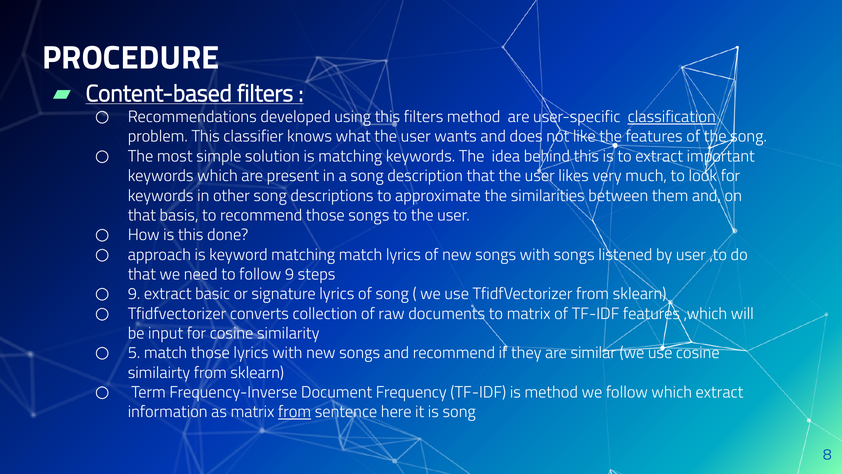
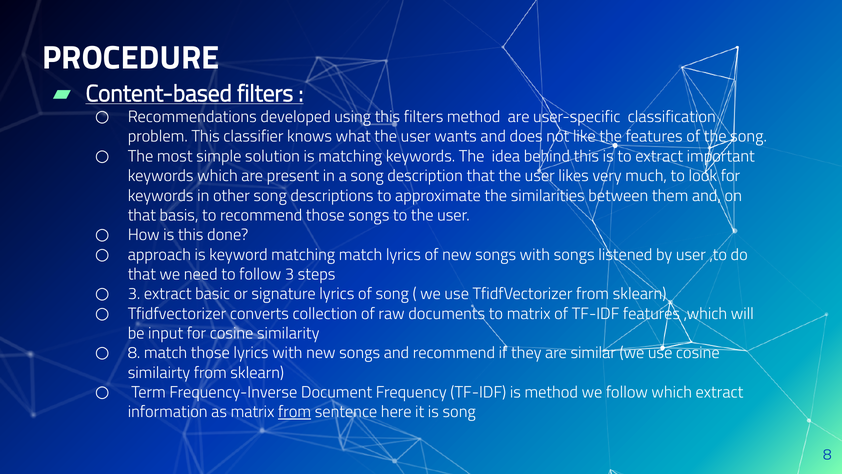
classification underline: present -> none
follow 9: 9 -> 3
9 at (134, 294): 9 -> 3
5 at (134, 353): 5 -> 8
